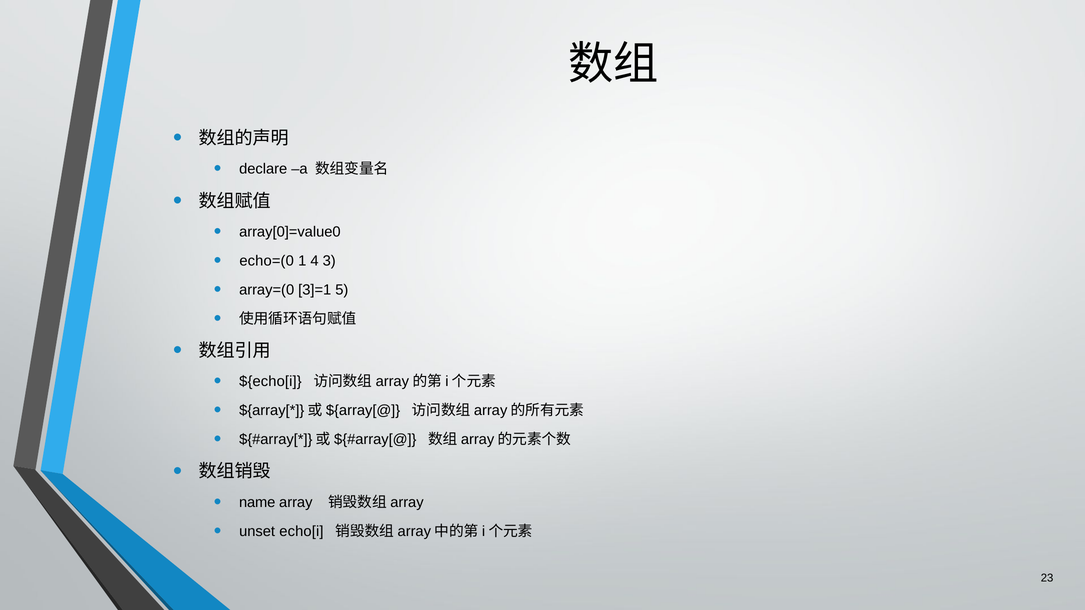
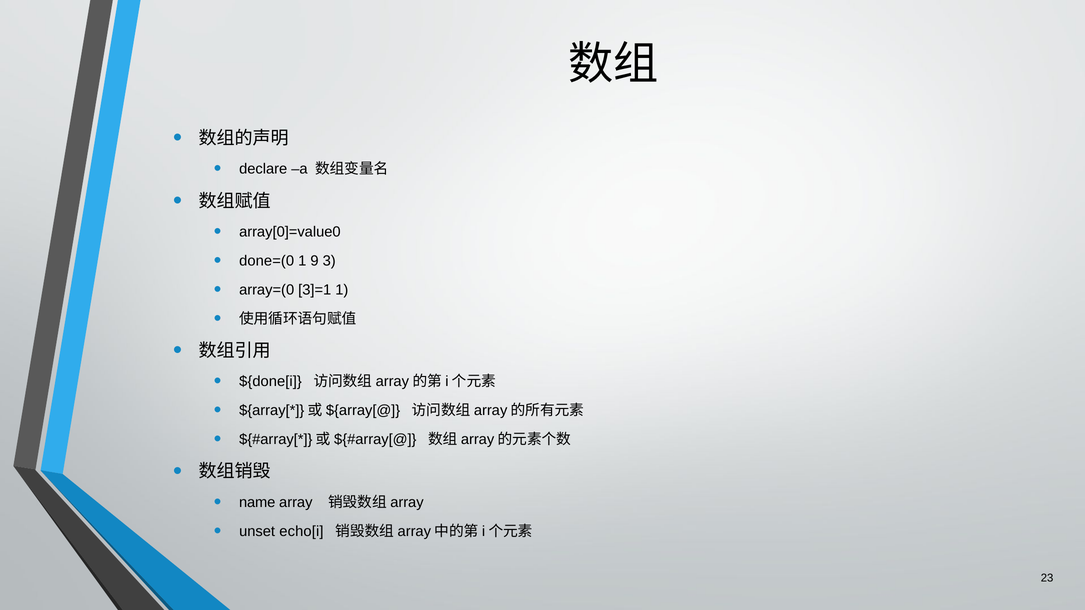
echo=(0: echo=(0 -> done=(0
4: 4 -> 9
3]=1 5: 5 -> 1
${echo[i: ${echo[i -> ${done[i
